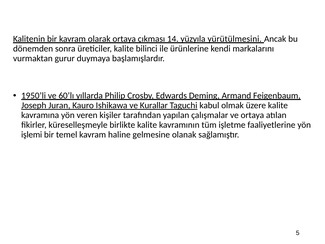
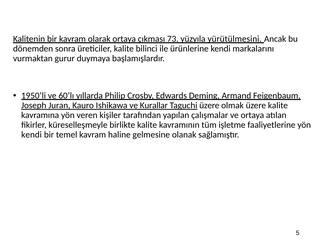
14: 14 -> 73
Taguchi kabul: kabul -> üzere
işlemi at (32, 135): işlemi -> kendi
